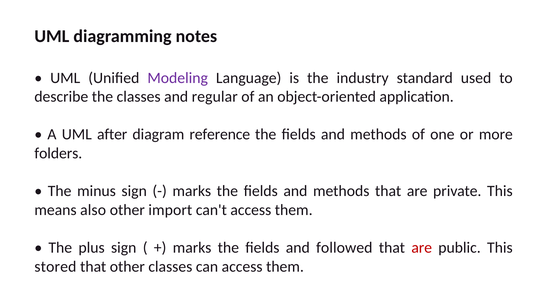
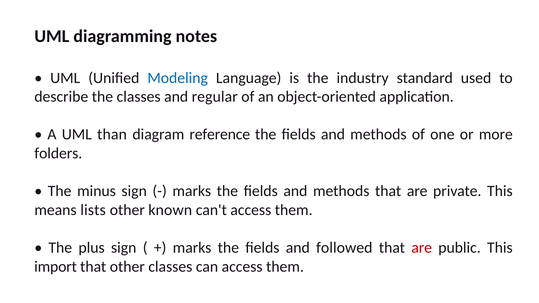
Modeling colour: purple -> blue
after: after -> than
also: also -> lists
import: import -> known
stored: stored -> import
